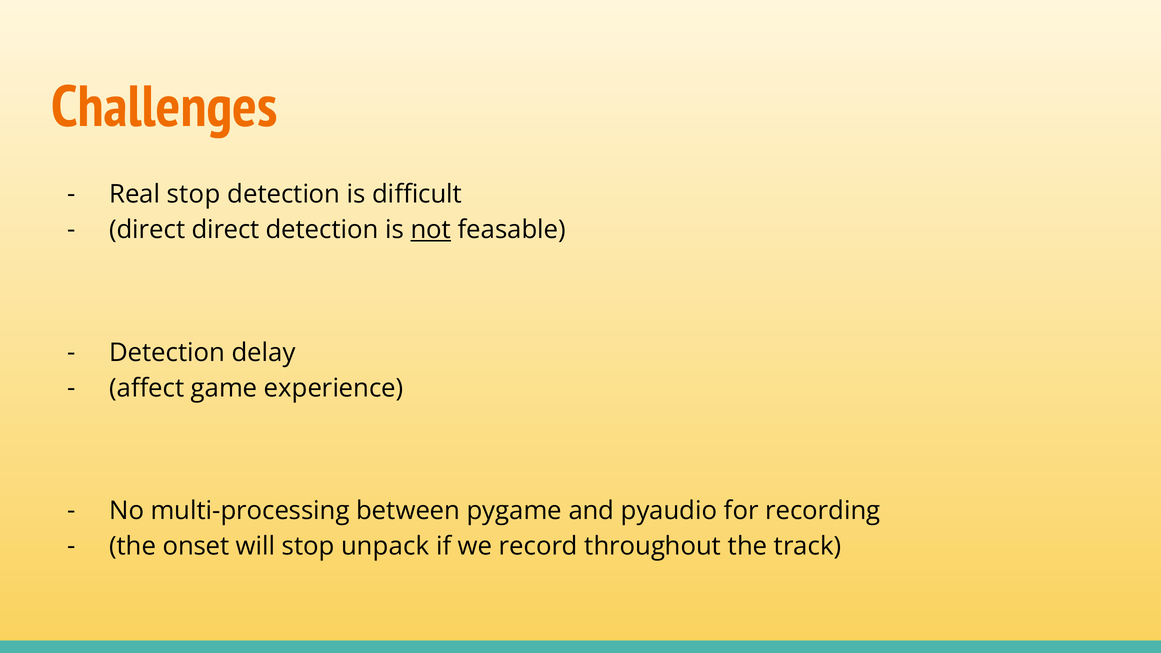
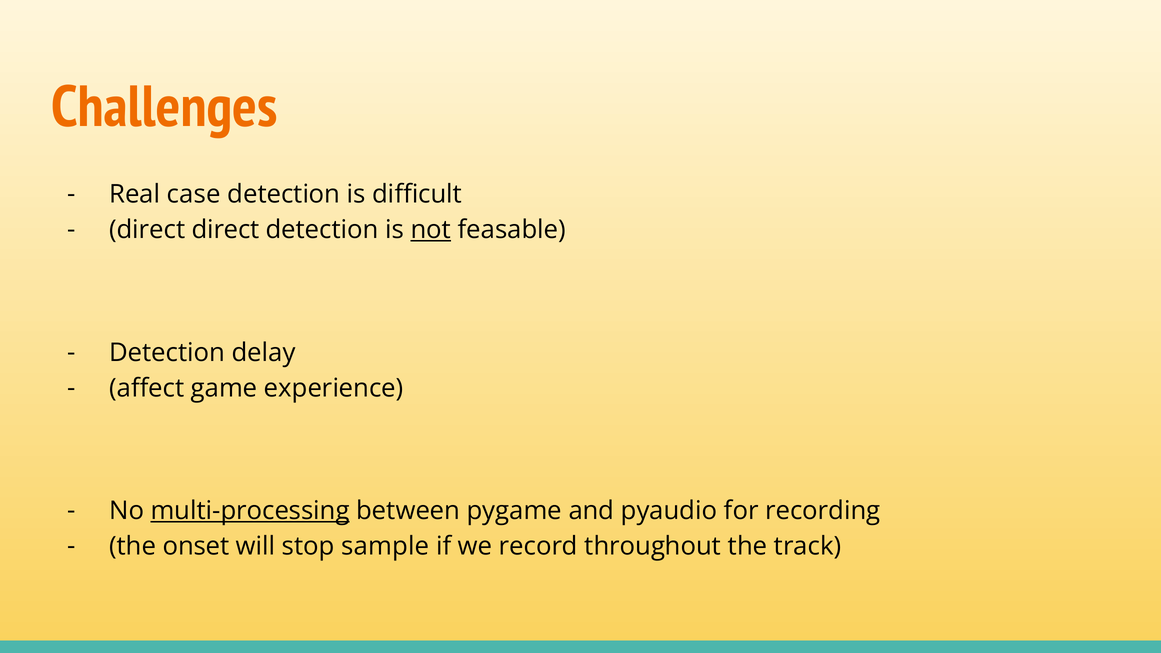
Real stop: stop -> case
multi-processing underline: none -> present
unpack: unpack -> sample
